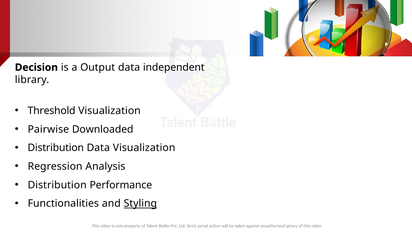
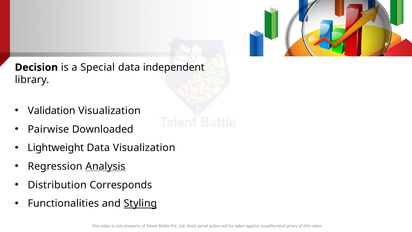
Output: Output -> Special
Threshold: Threshold -> Validation
Distribution at (56, 148): Distribution -> Lightweight
Analysis underline: none -> present
Performance: Performance -> Corresponds
